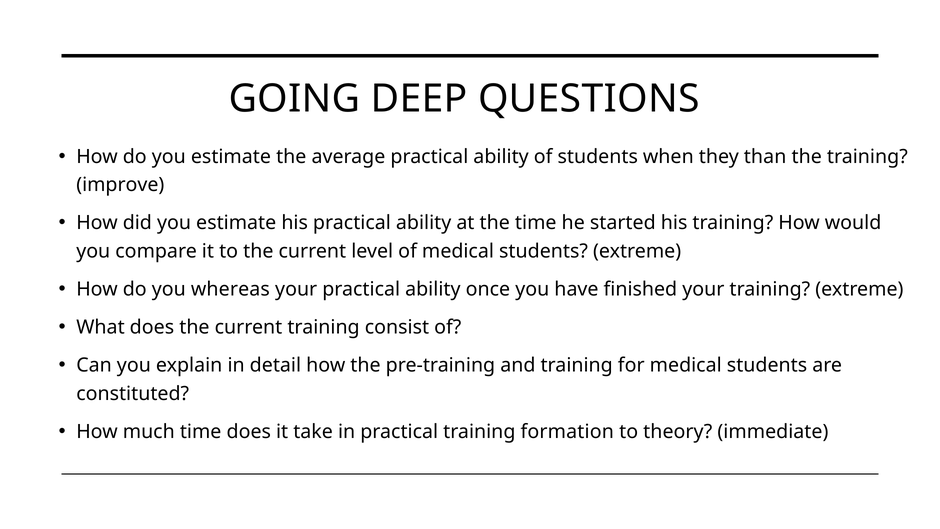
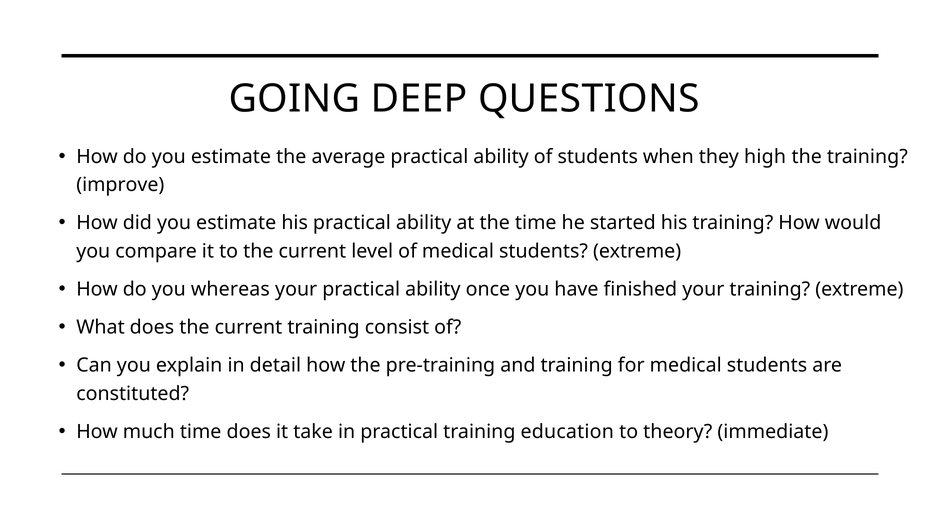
than: than -> high
formation: formation -> education
